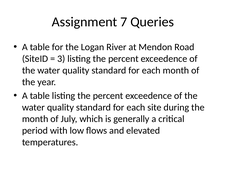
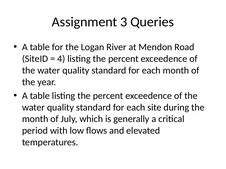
7: 7 -> 3
3: 3 -> 4
